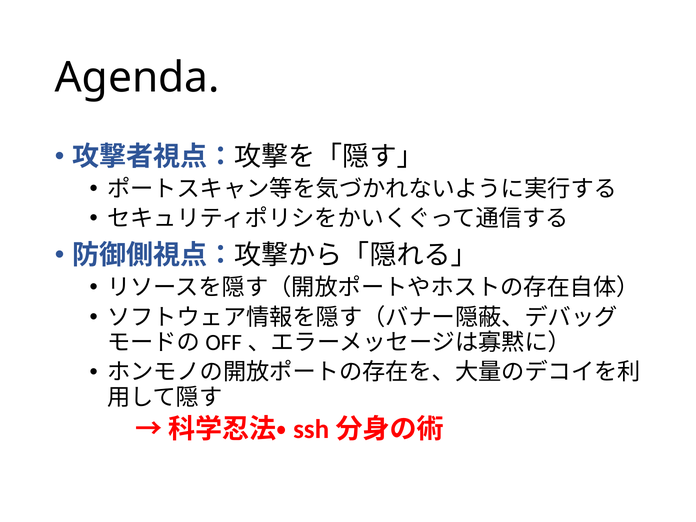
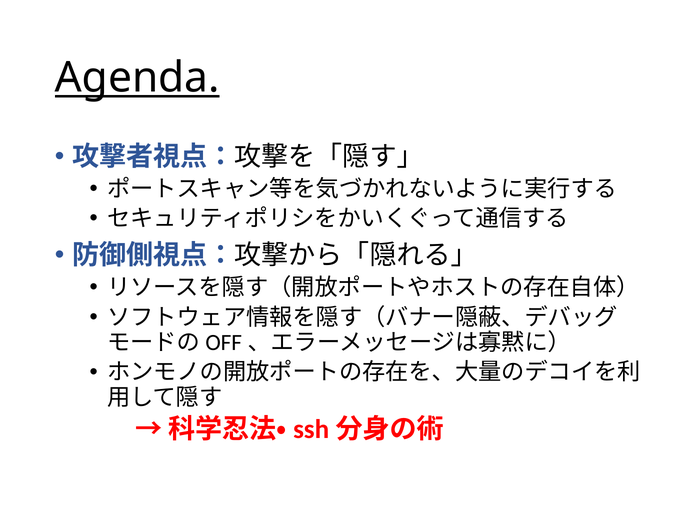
Agenda underline: none -> present
